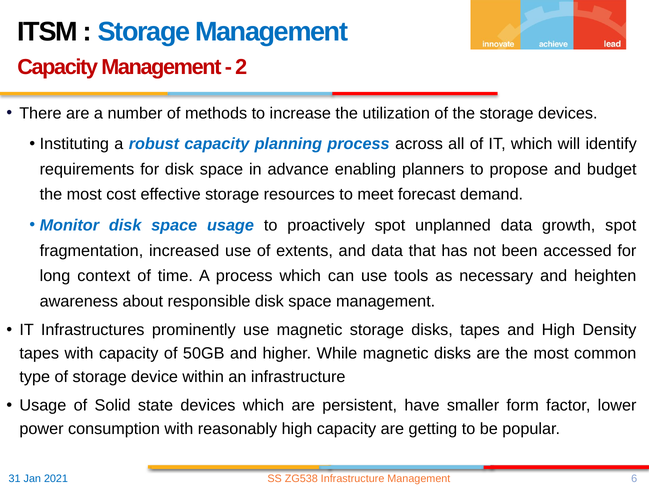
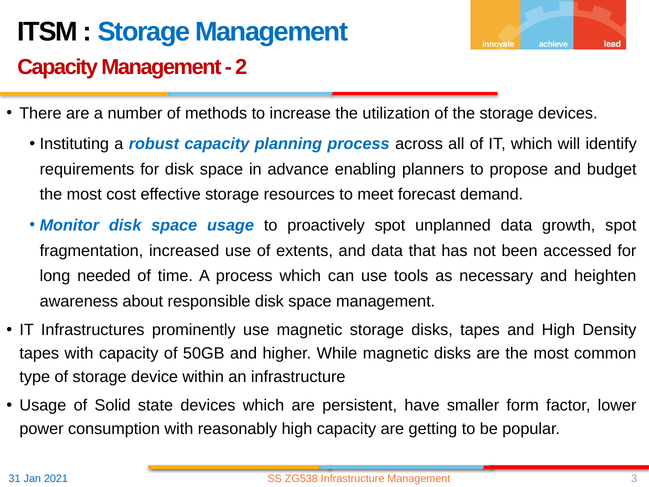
context: context -> needed
6: 6 -> 3
